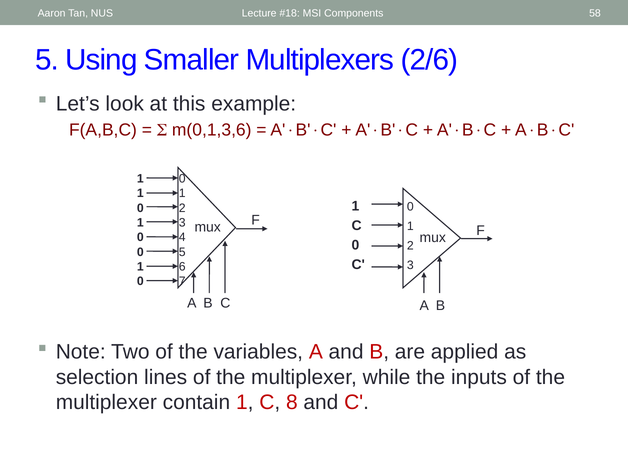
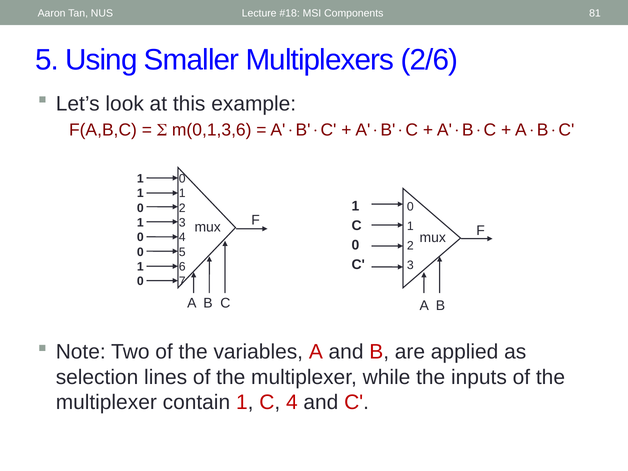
58: 58 -> 81
C 8: 8 -> 4
